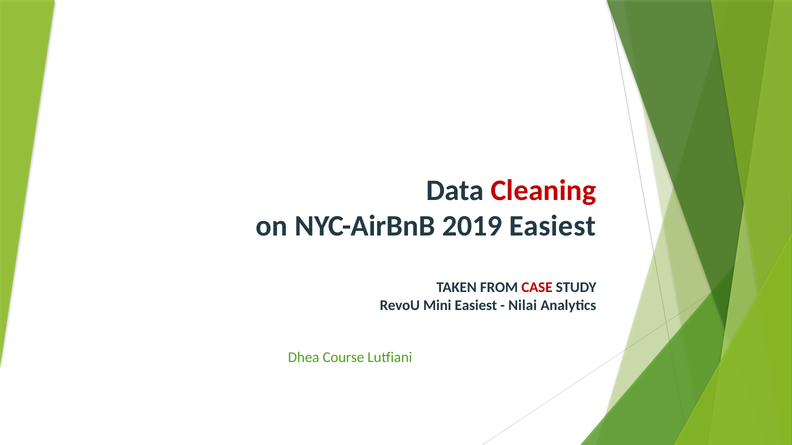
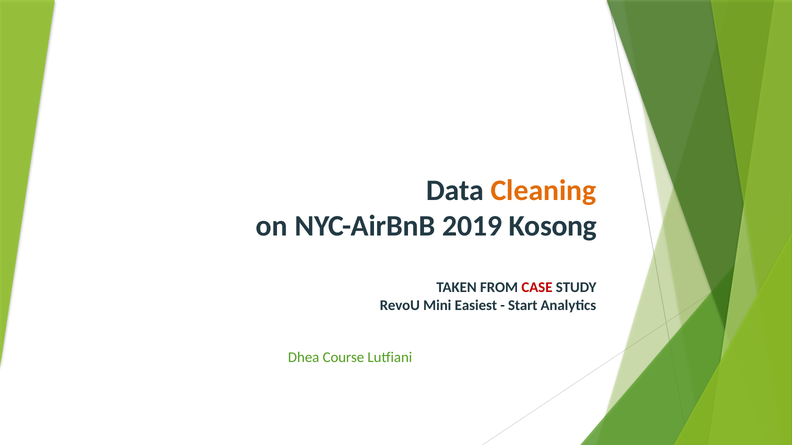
Cleaning colour: red -> orange
2019 Easiest: Easiest -> Kosong
Nilai: Nilai -> Start
